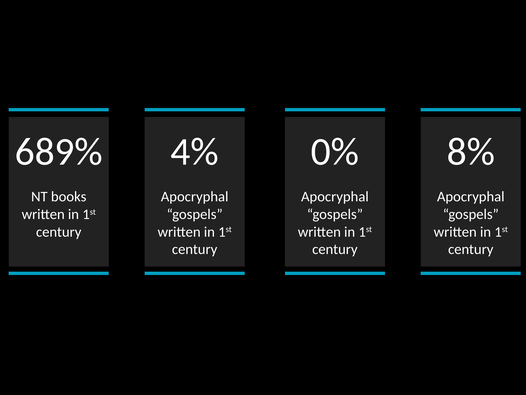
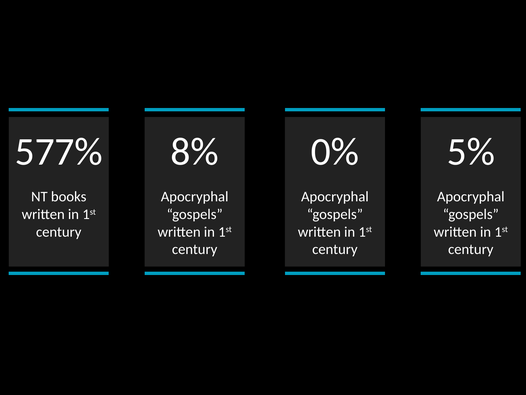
689%: 689% -> 577%
4%: 4% -> 8%
8%: 8% -> 5%
